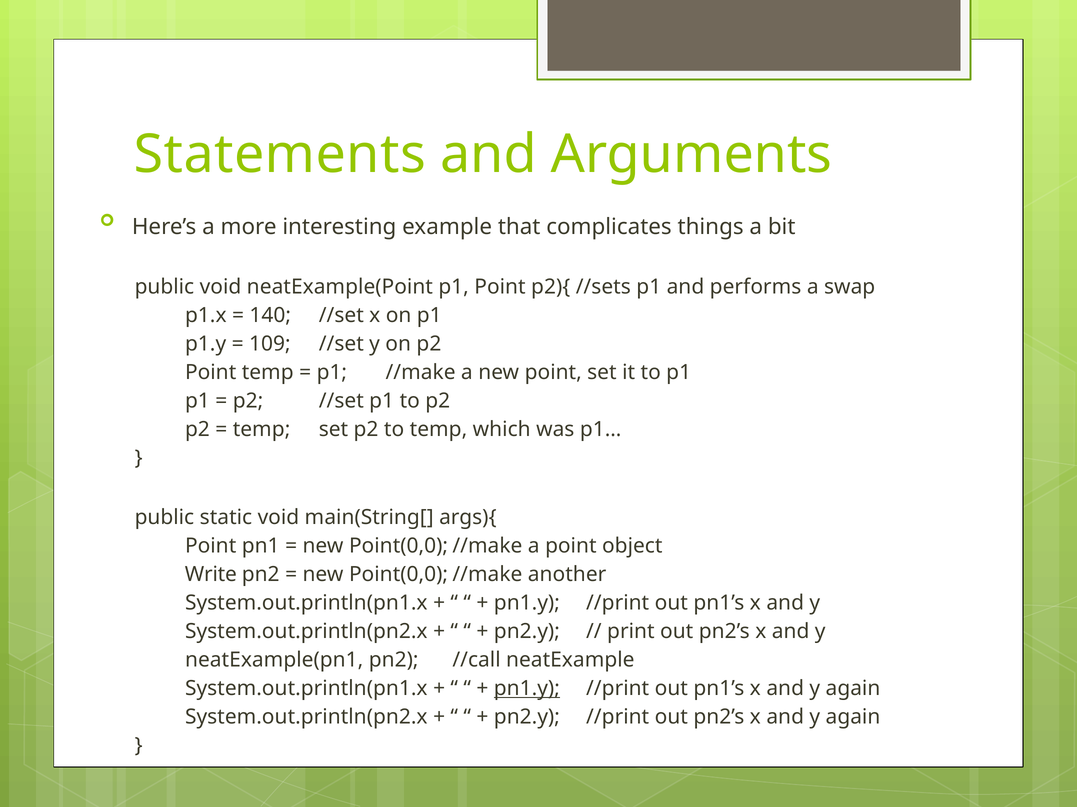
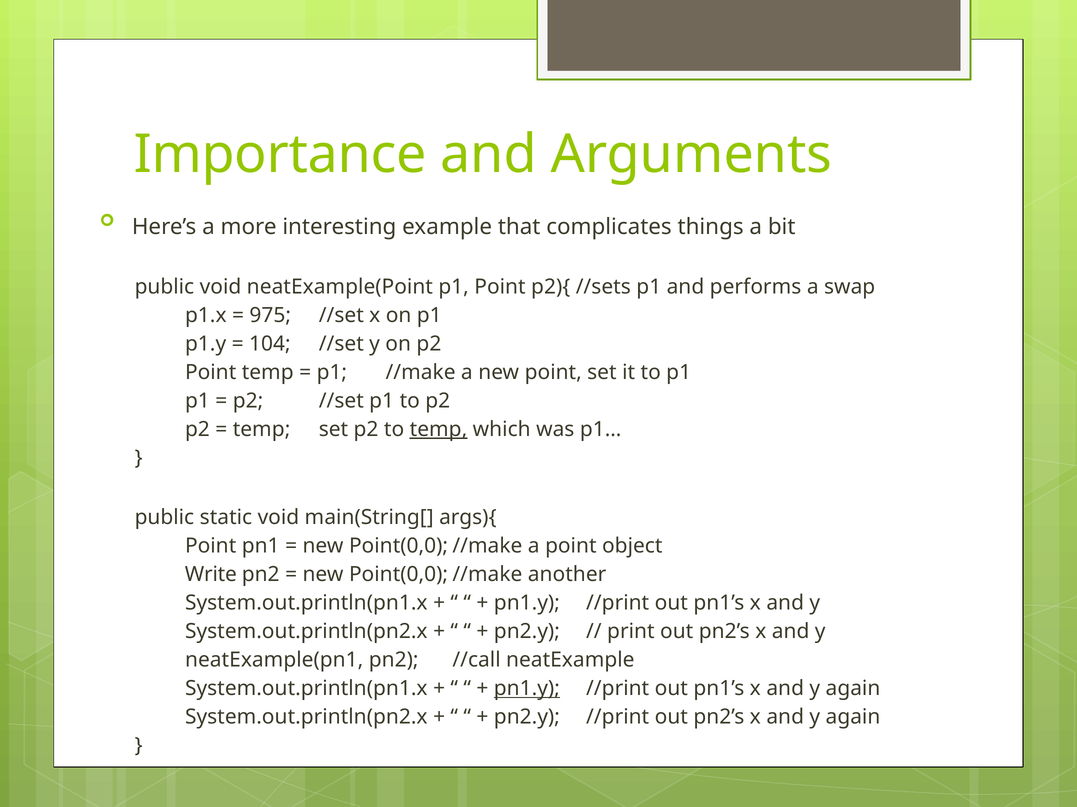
Statements: Statements -> Importance
140: 140 -> 975
109: 109 -> 104
temp at (438, 430) underline: none -> present
